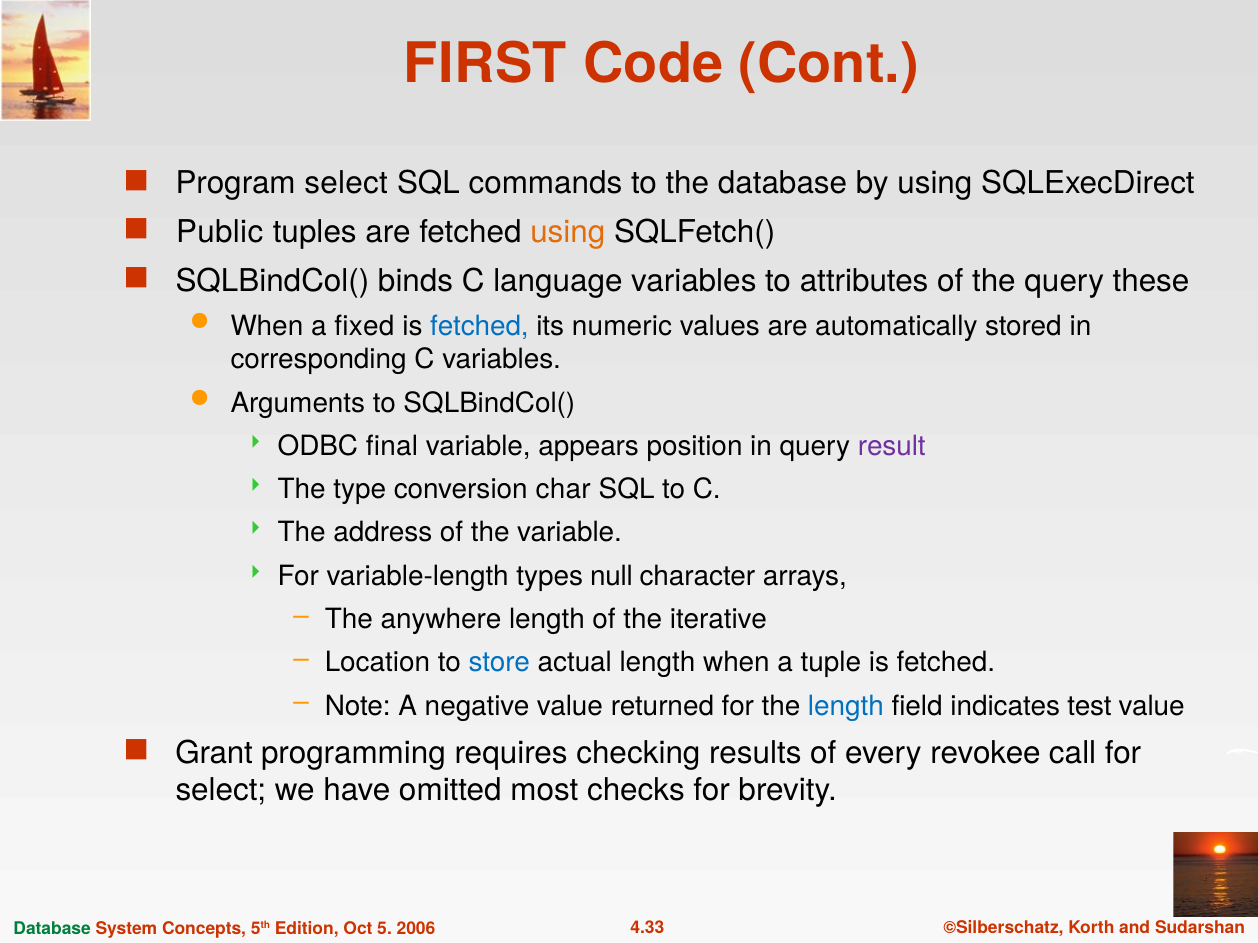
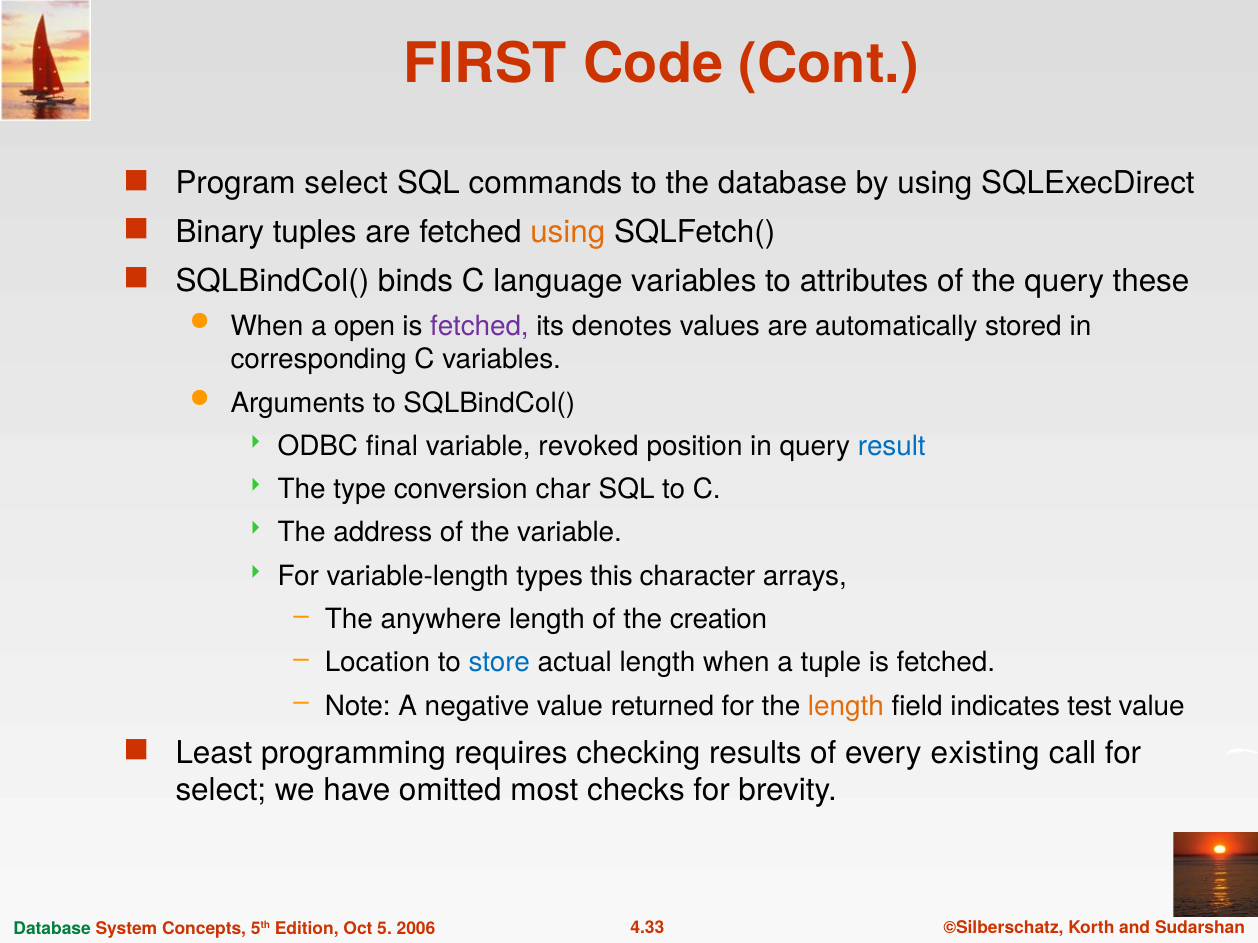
Public: Public -> Binary
fixed: fixed -> open
fetched at (479, 326) colour: blue -> purple
numeric: numeric -> denotes
appears: appears -> revoked
result colour: purple -> blue
null: null -> this
iterative: iterative -> creation
length at (846, 706) colour: blue -> orange
Grant: Grant -> Least
revokee: revokee -> existing
